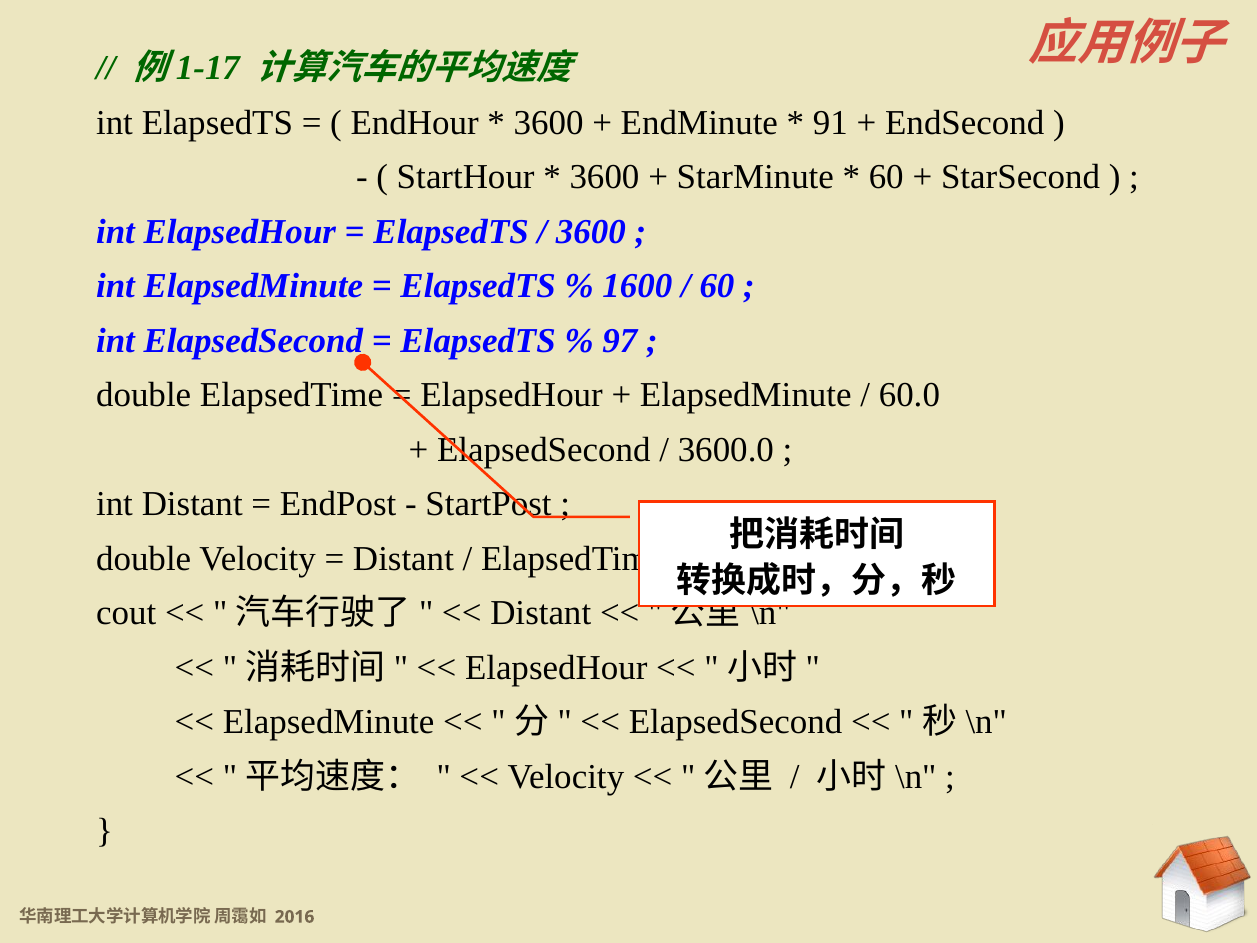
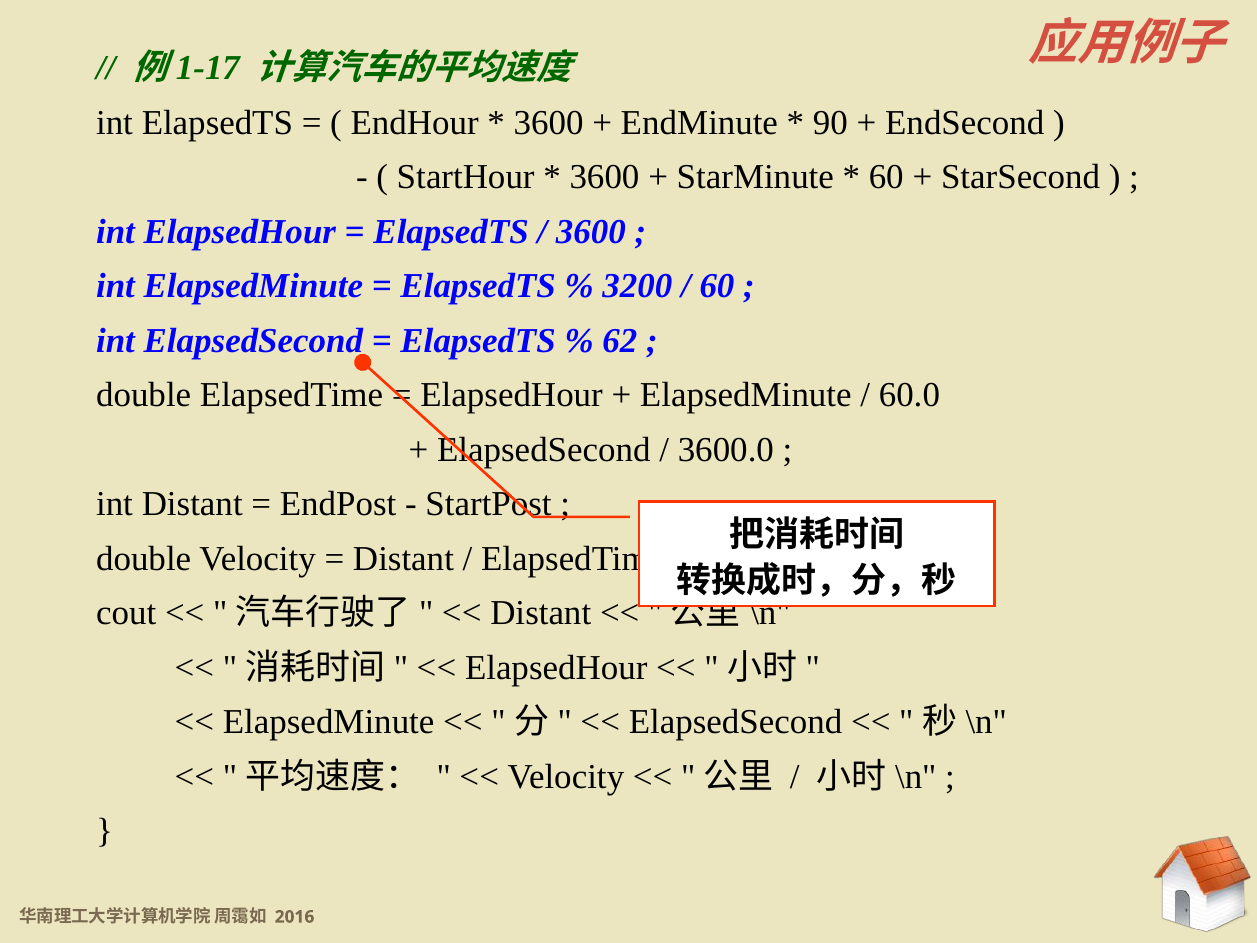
91: 91 -> 90
1600: 1600 -> 3200
97: 97 -> 62
